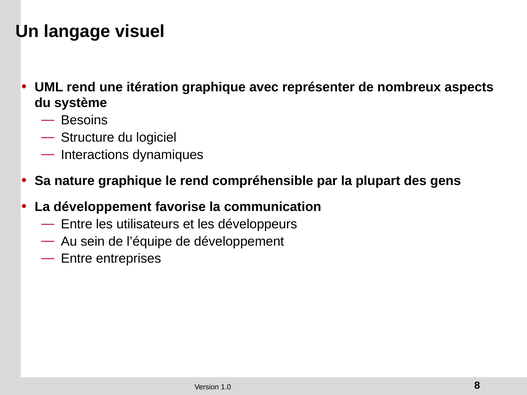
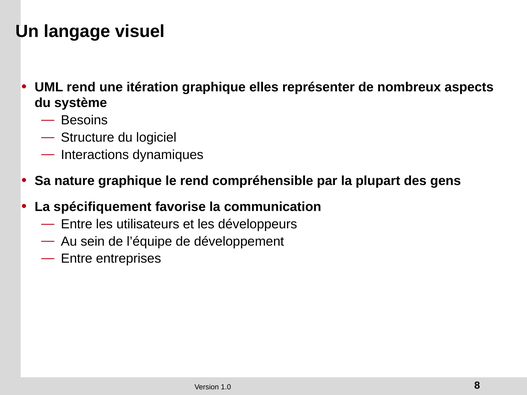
avec: avec -> elles
La développement: développement -> spécifiquement
